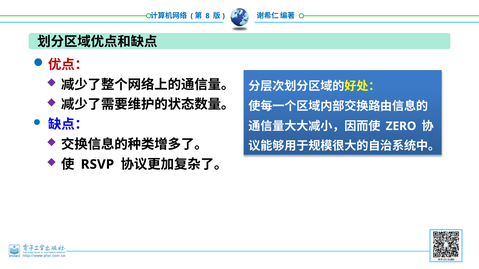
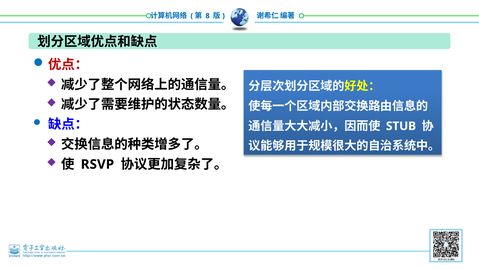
ZERO: ZERO -> STUB
